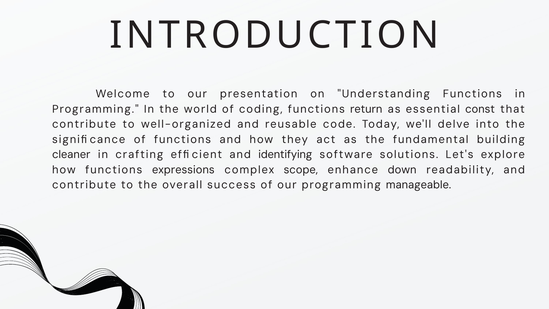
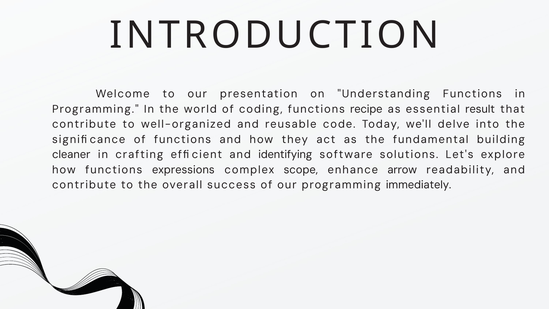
return: return -> recipe
const: const -> result
down: down -> arrow
manageable: manageable -> immediately
